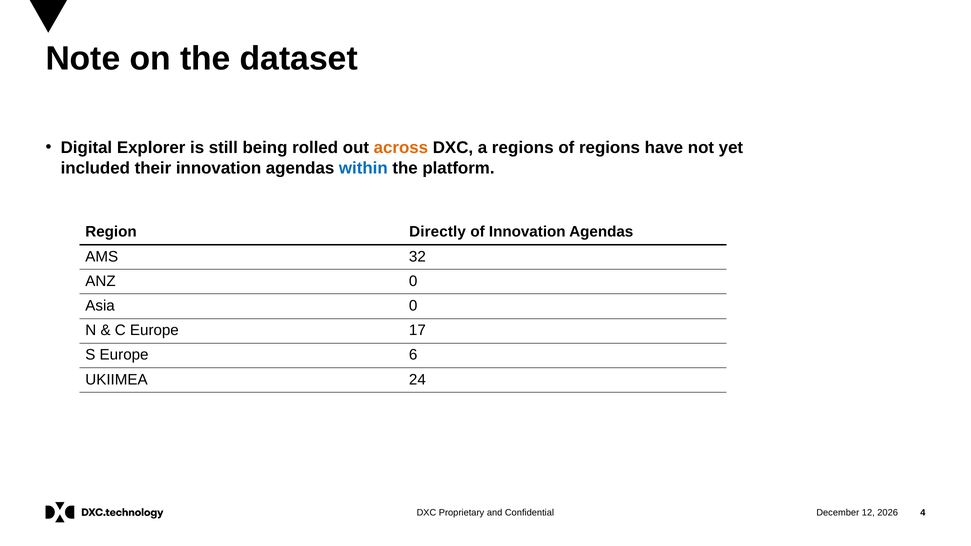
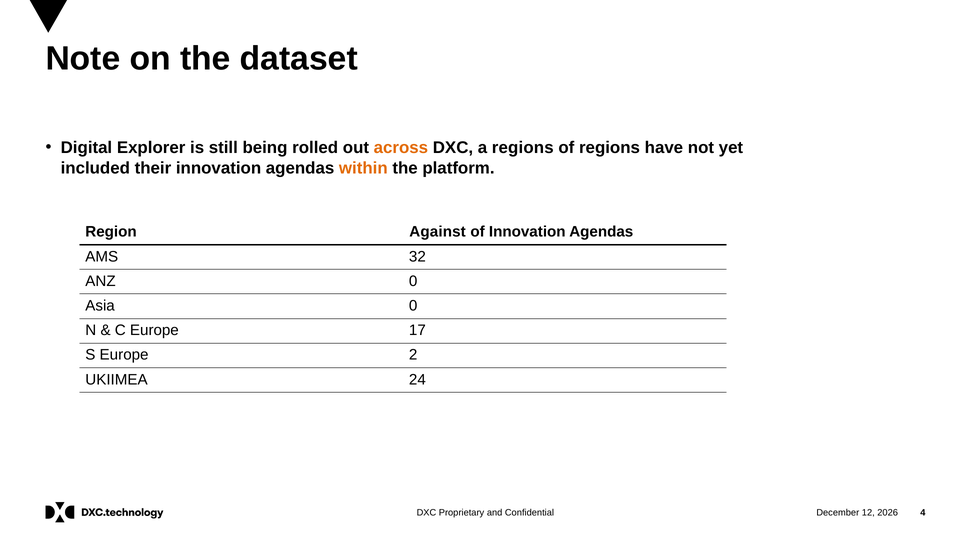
within colour: blue -> orange
Directly: Directly -> Against
6: 6 -> 2
